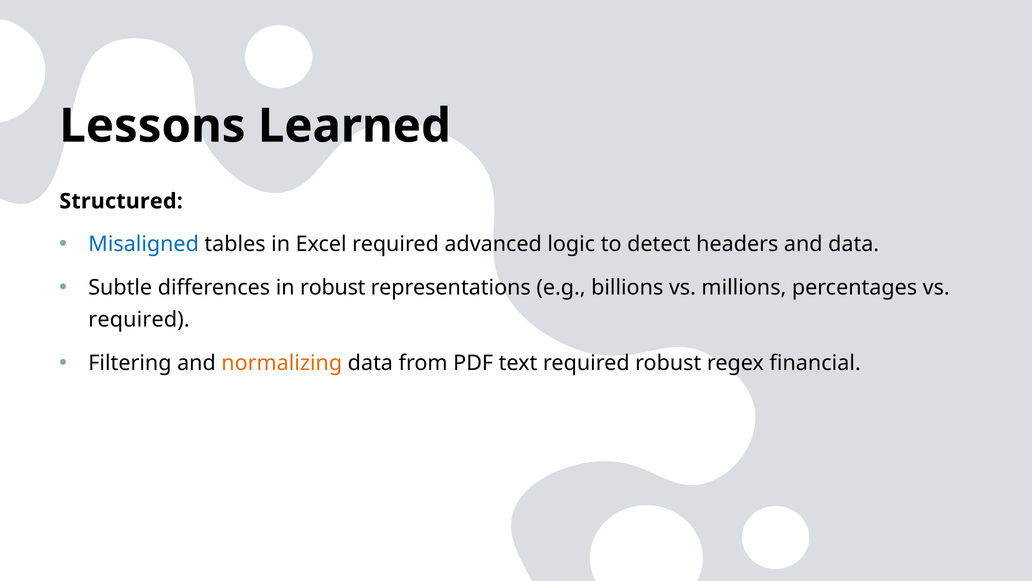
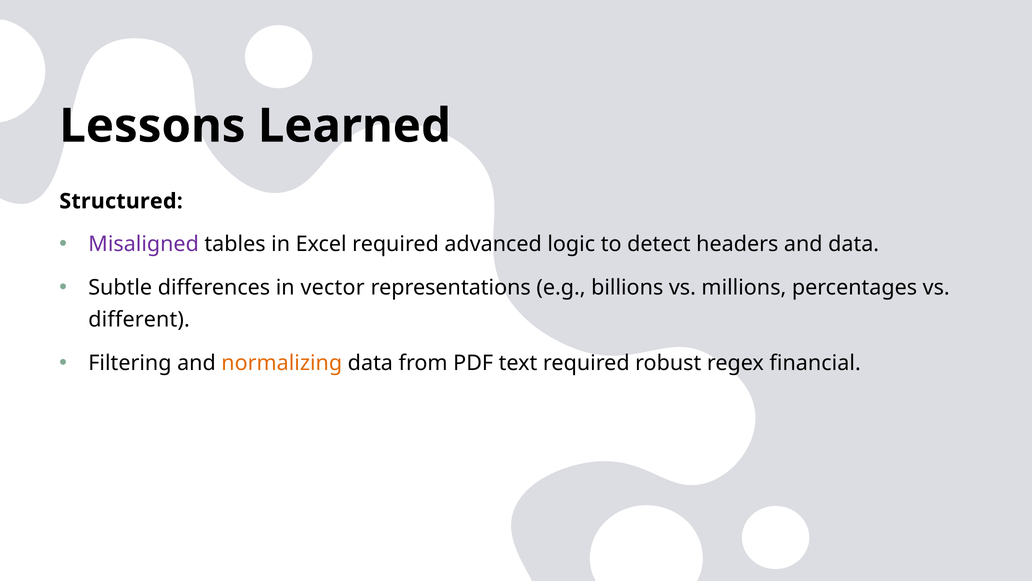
Misaligned colour: blue -> purple
in robust: robust -> vector
required at (139, 320): required -> different
